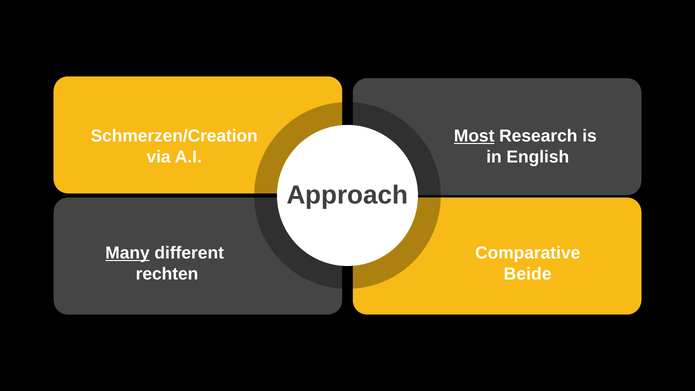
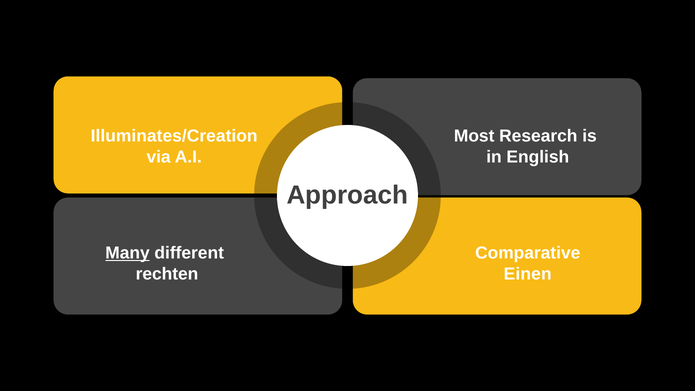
Schmerzen/Creation: Schmerzen/Creation -> Illuminates/Creation
Most underline: present -> none
Beide: Beide -> Einen
